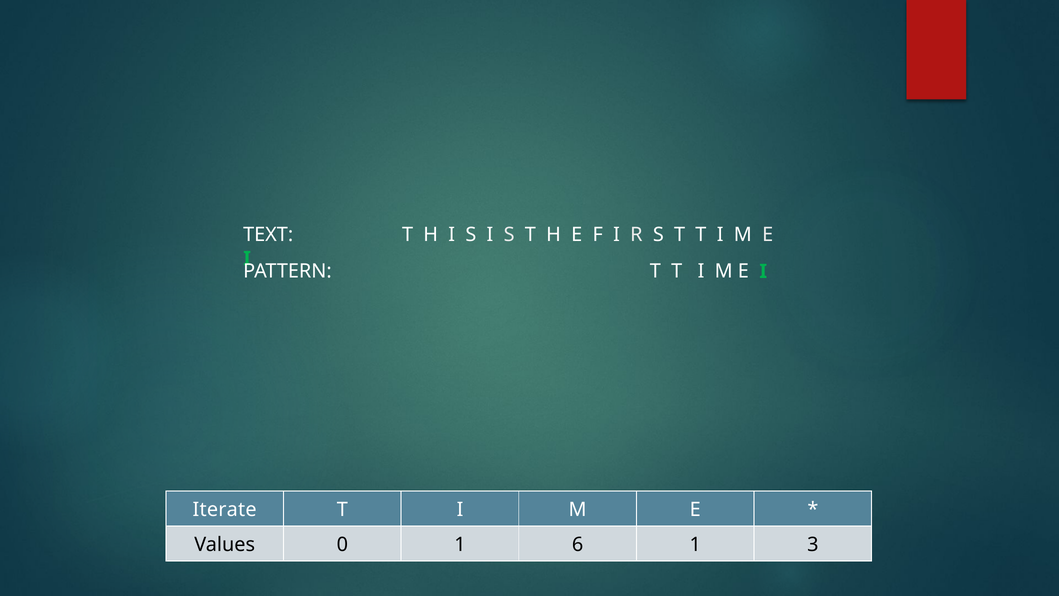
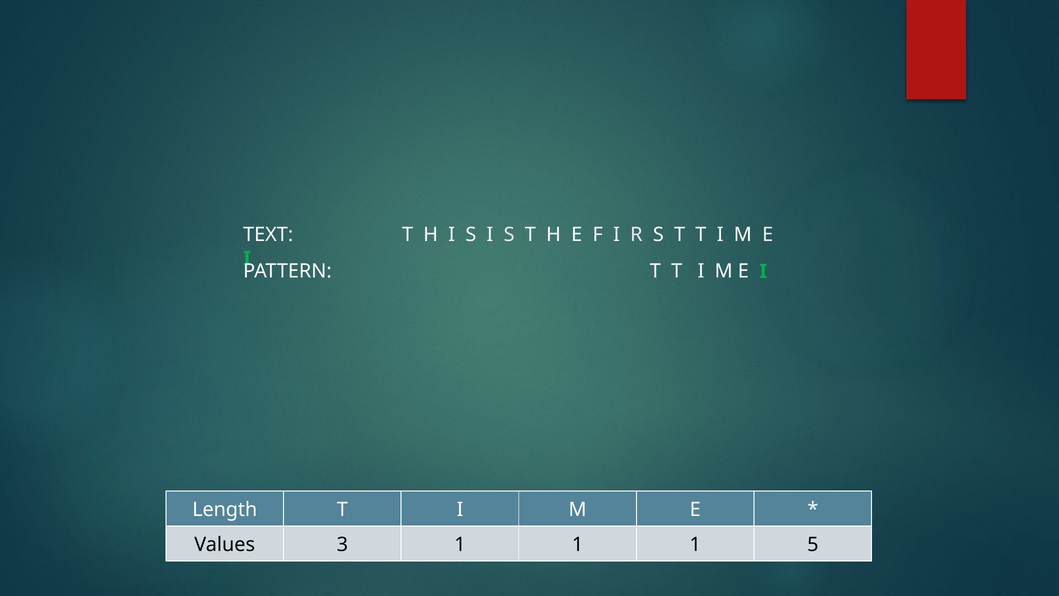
Iterate: Iterate -> Length
0: 0 -> 3
6 at (578, 544): 6 -> 1
3: 3 -> 5
